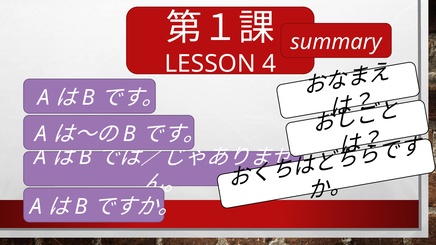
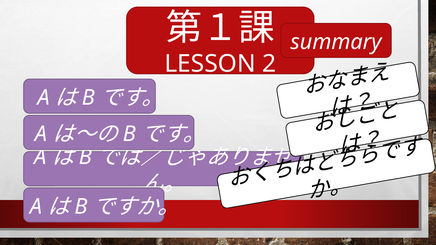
4: 4 -> 2
